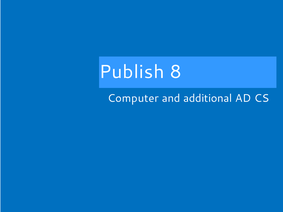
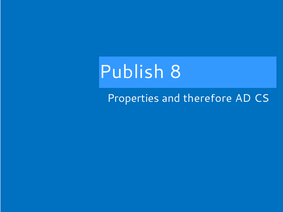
Computer: Computer -> Properties
additional: additional -> therefore
